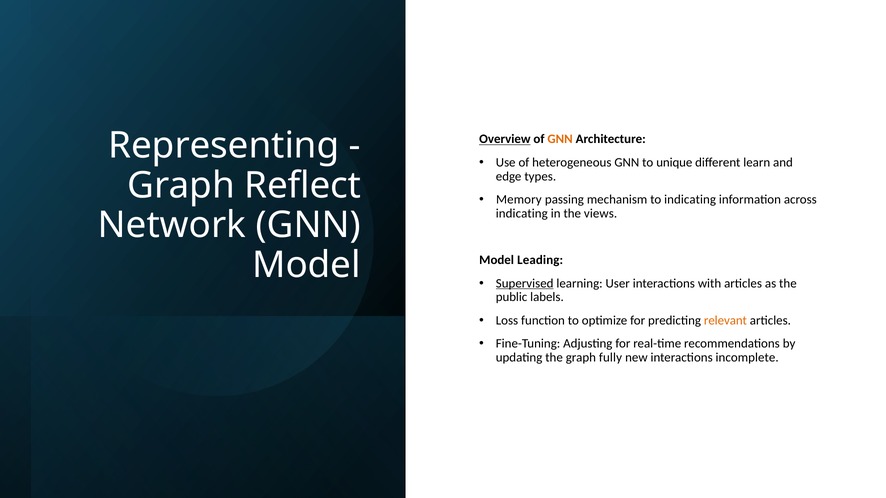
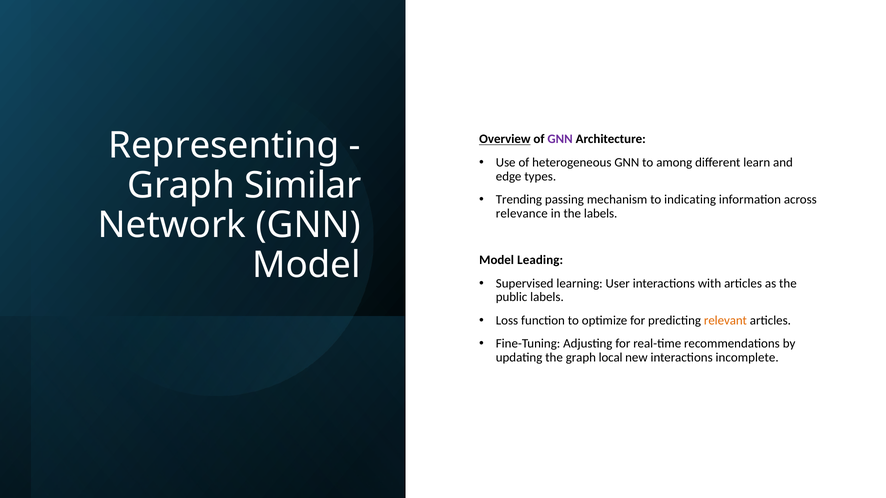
GNN at (560, 139) colour: orange -> purple
unique: unique -> among
Reflect: Reflect -> Similar
Memory: Memory -> Trending
indicating at (522, 214): indicating -> relevance
the views: views -> labels
Supervised underline: present -> none
fully: fully -> local
